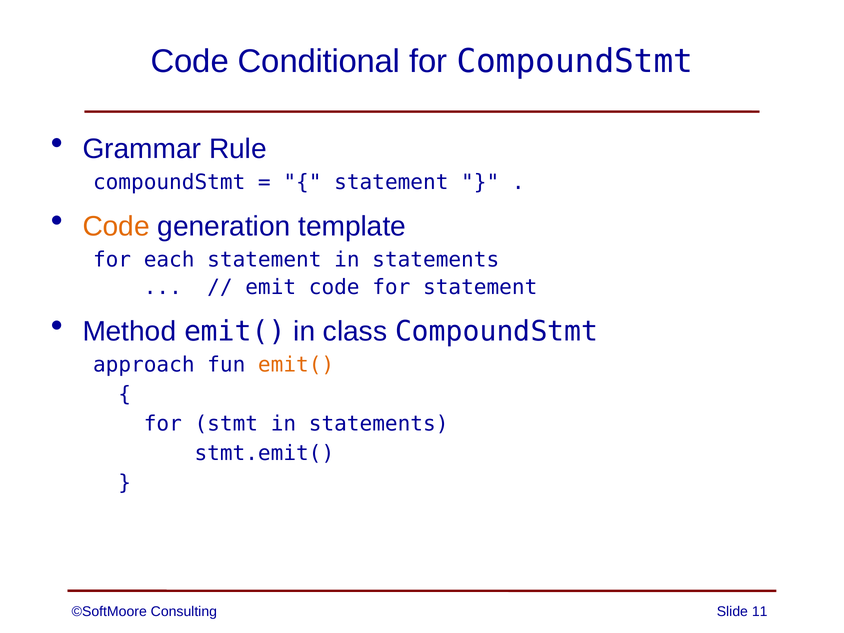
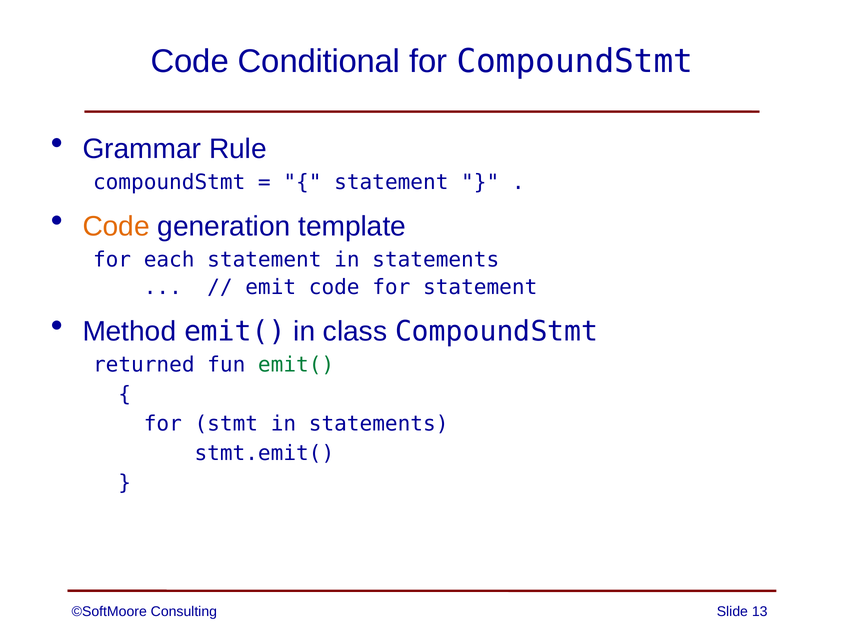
approach: approach -> returned
emit( at (296, 365) colour: orange -> green
11: 11 -> 13
